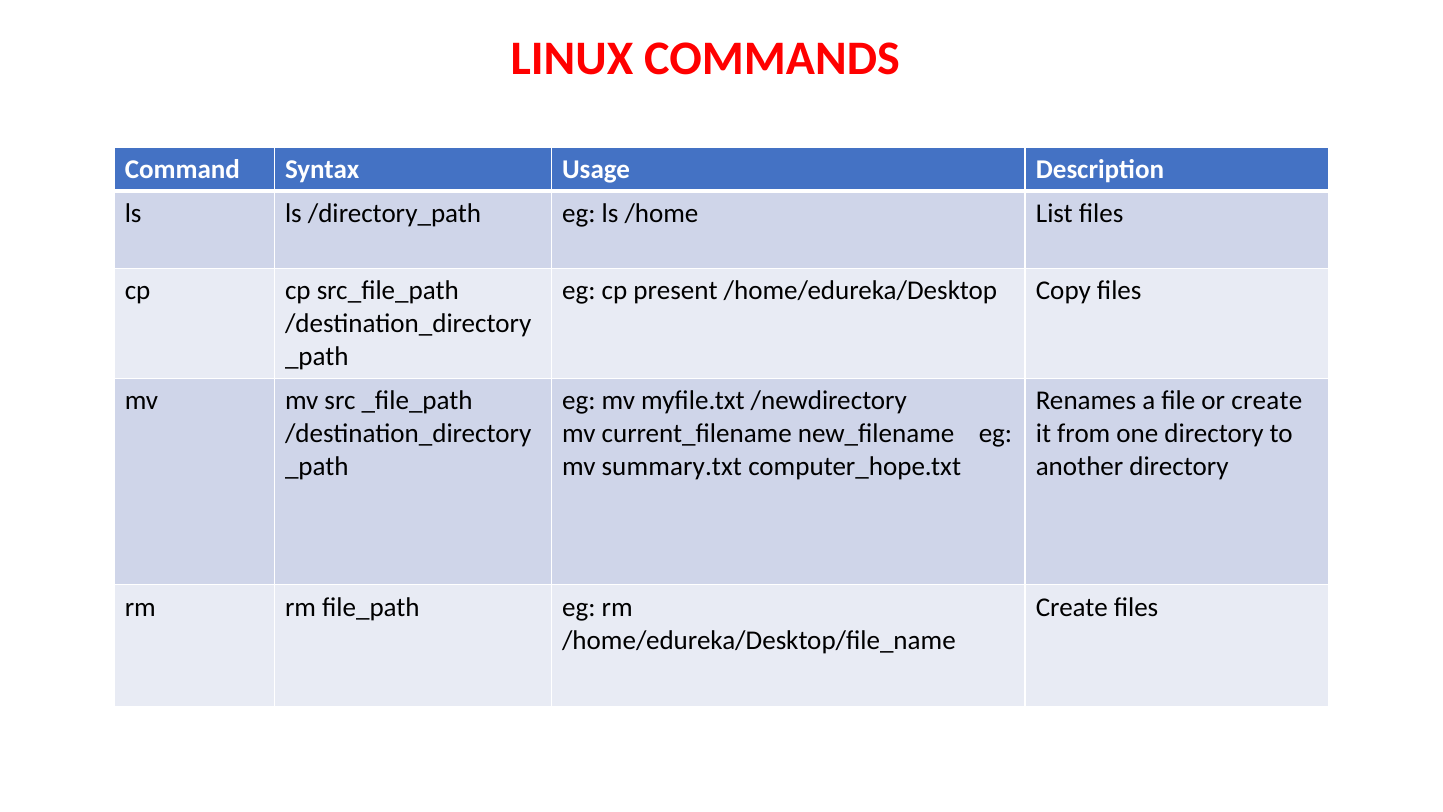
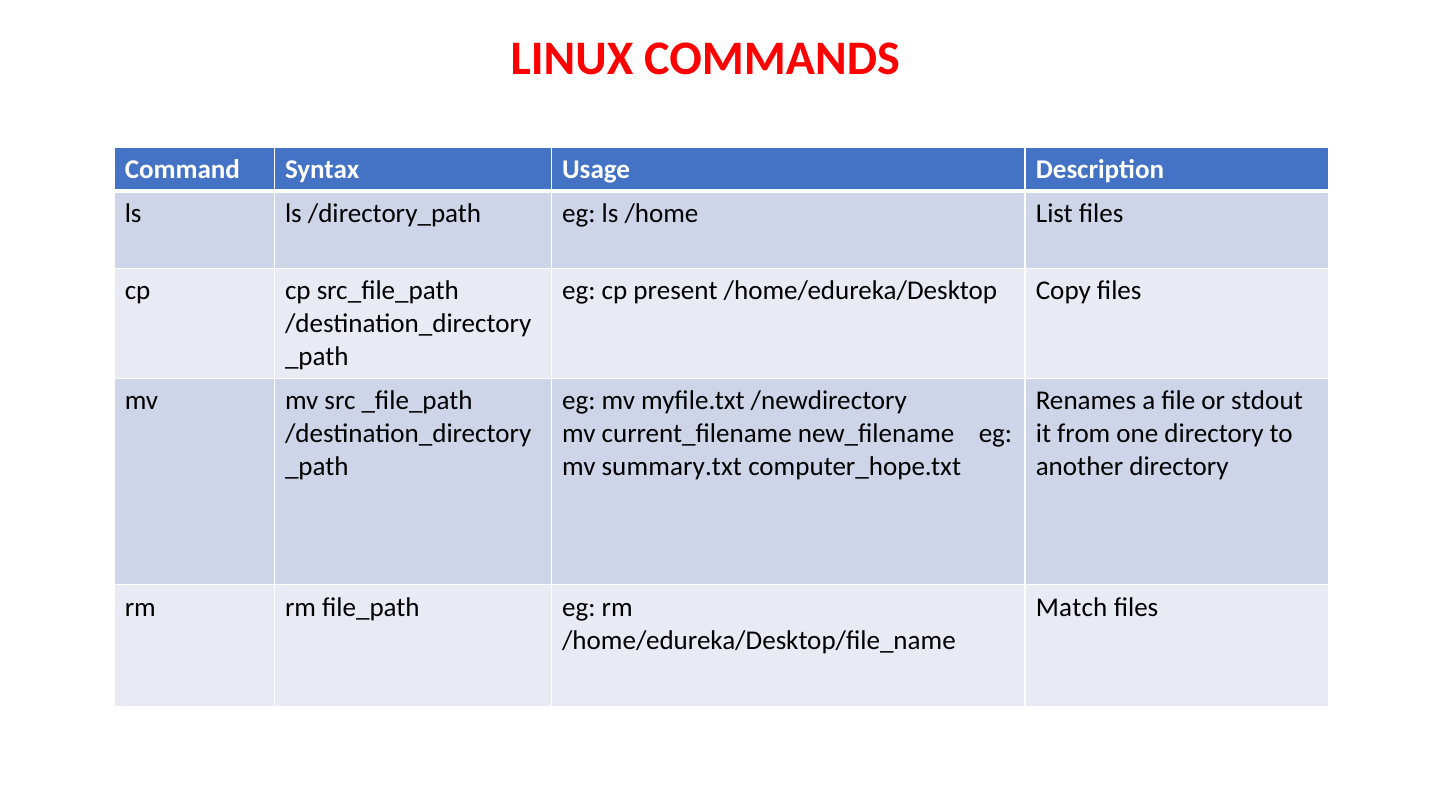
or create: create -> stdout
Create at (1072, 607): Create -> Match
